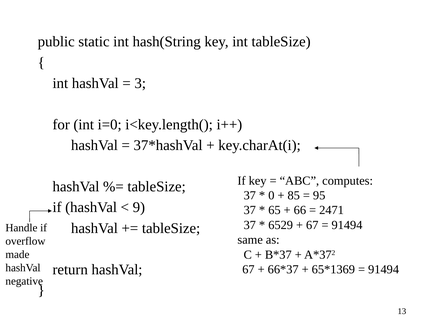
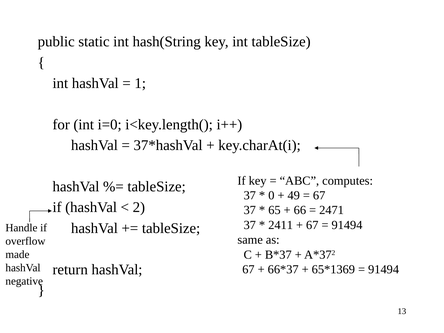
3: 3 -> 1
85: 85 -> 49
95 at (319, 195): 95 -> 67
9: 9 -> 2
6529: 6529 -> 2411
